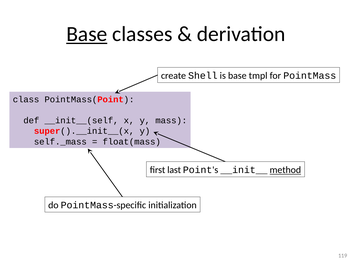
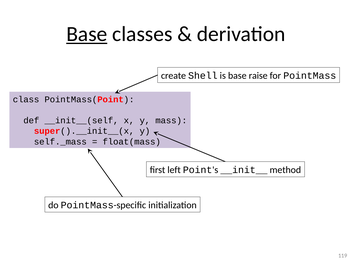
tmpl: tmpl -> raise
last: last -> left
method underline: present -> none
